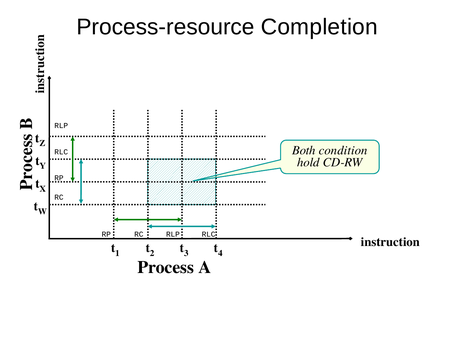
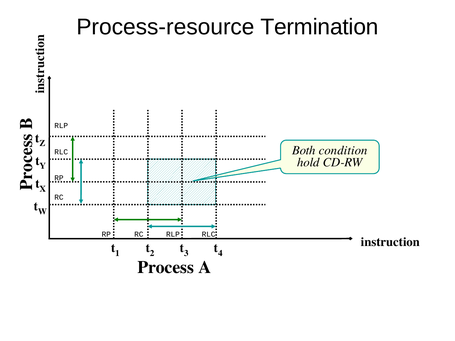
Completion: Completion -> Termination
